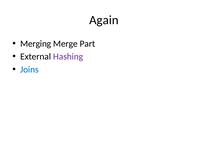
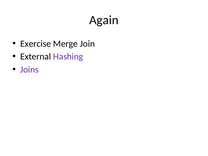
Merging: Merging -> Exercise
Part: Part -> Join
Joins colour: blue -> purple
